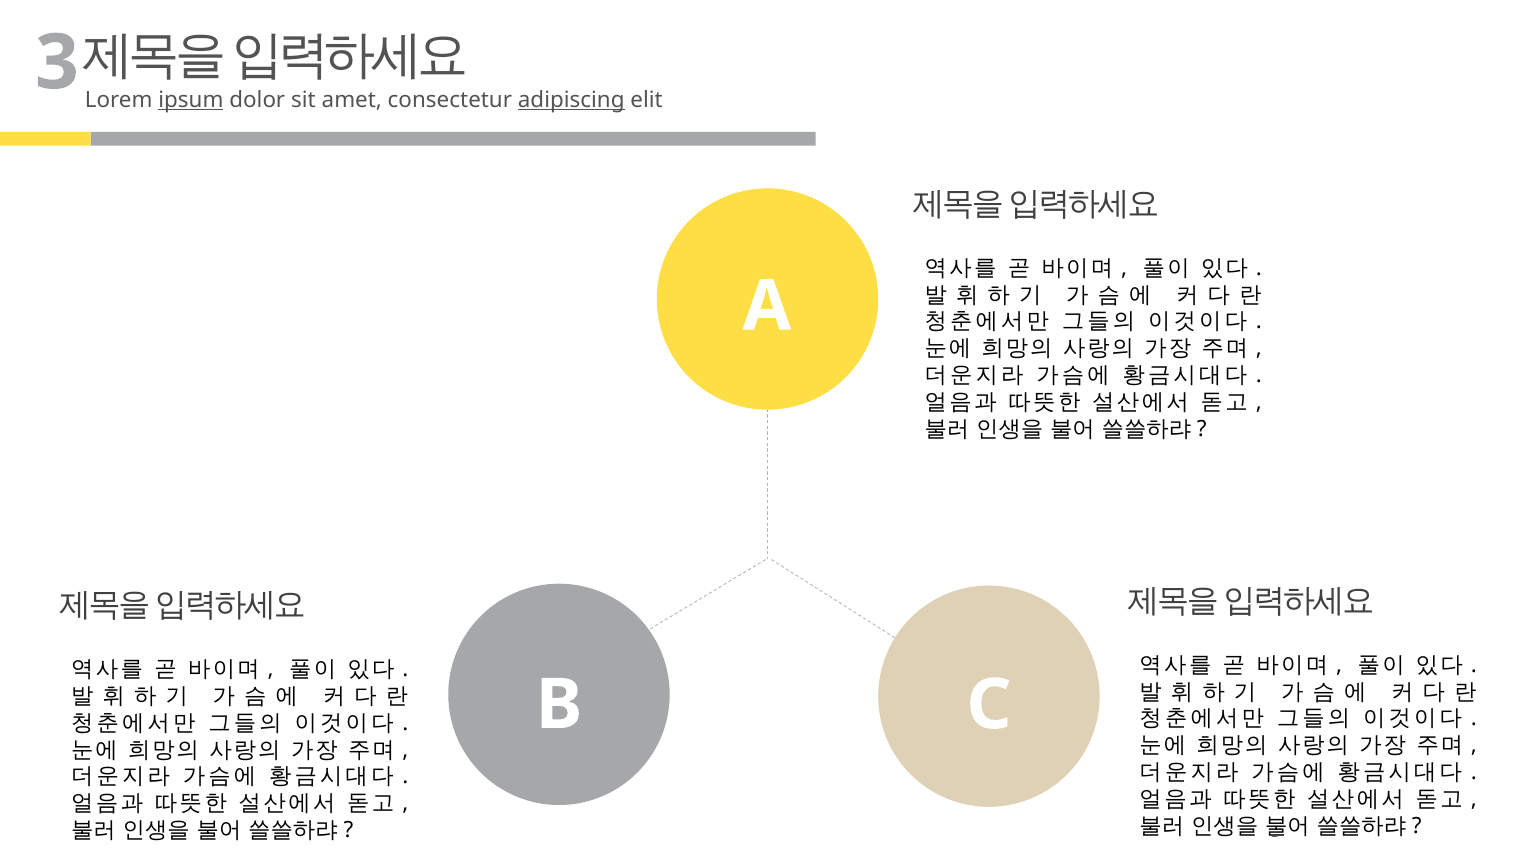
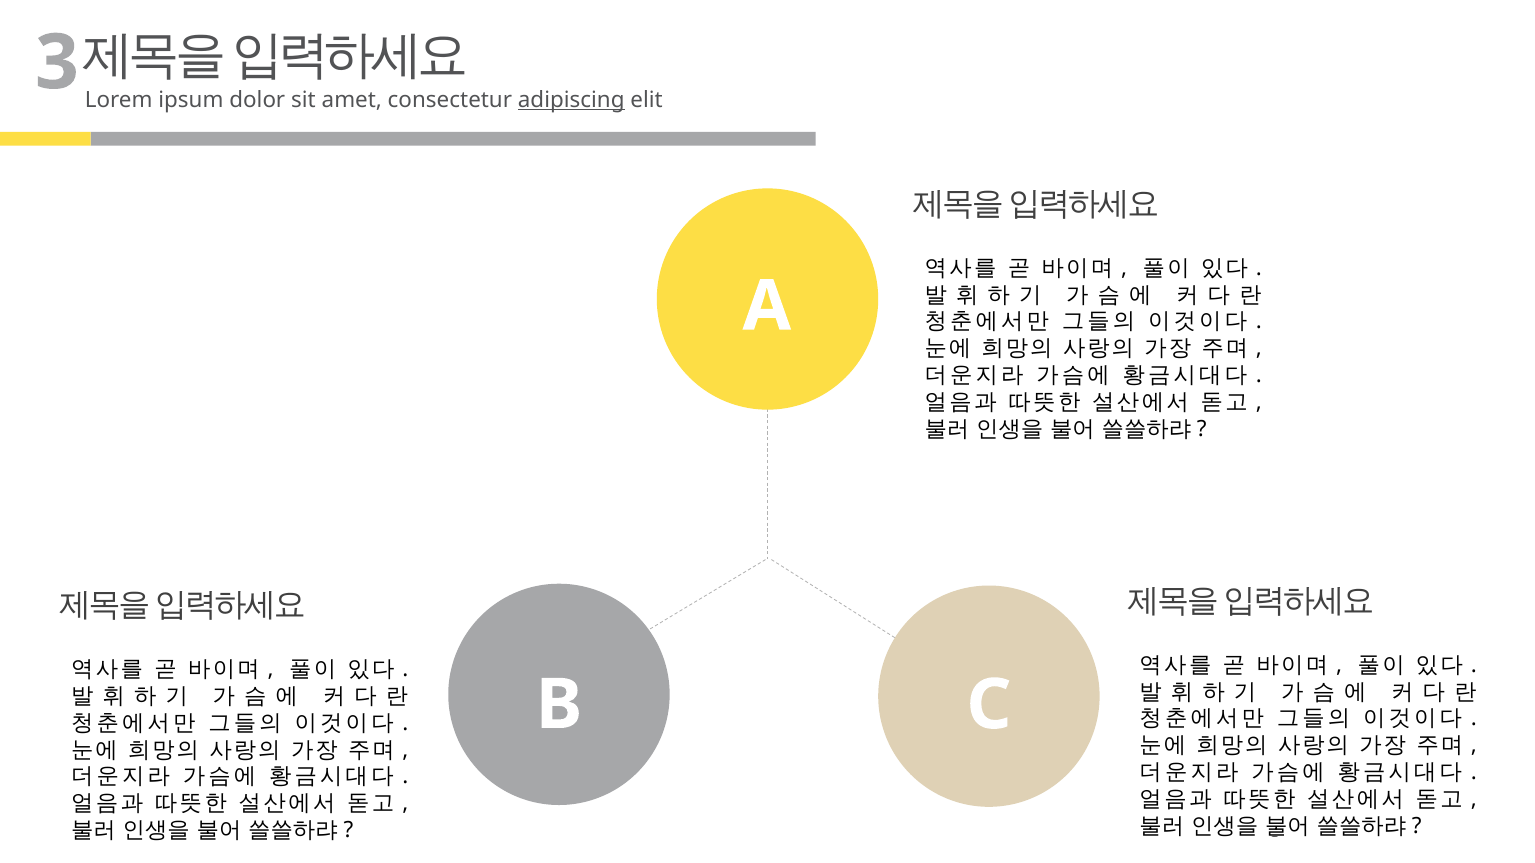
ipsum underline: present -> none
